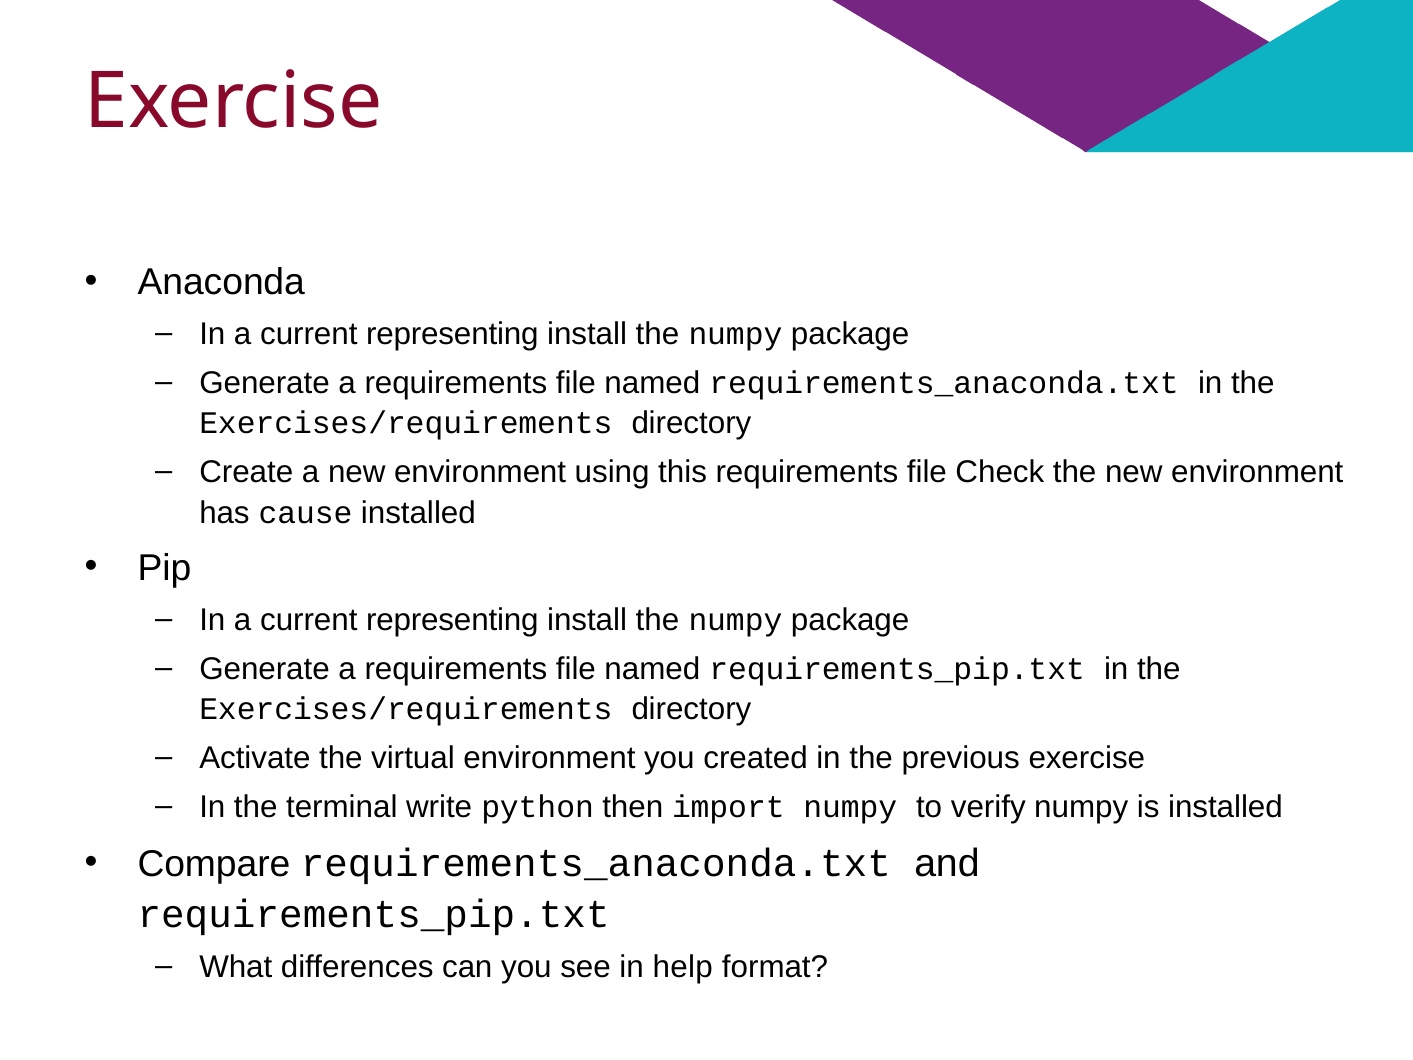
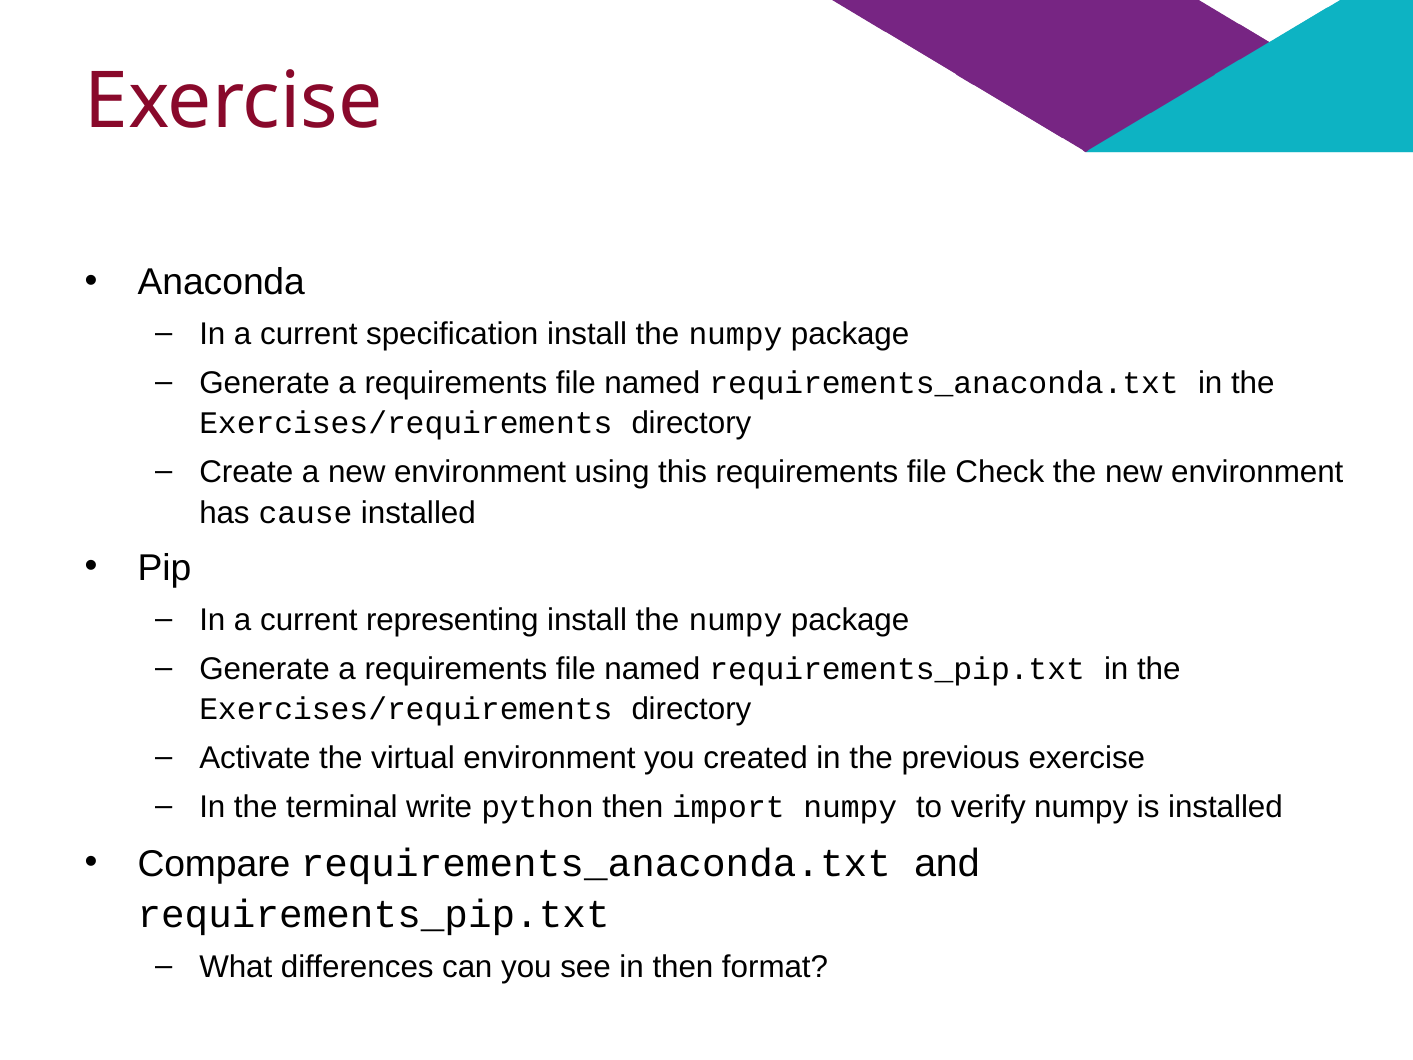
representing at (452, 334): representing -> specification
in help: help -> then
